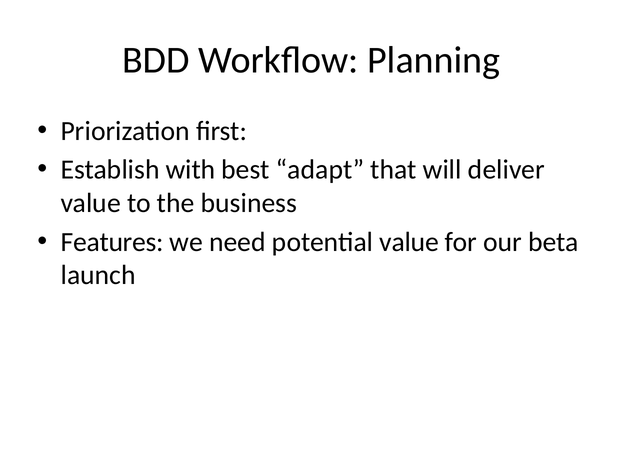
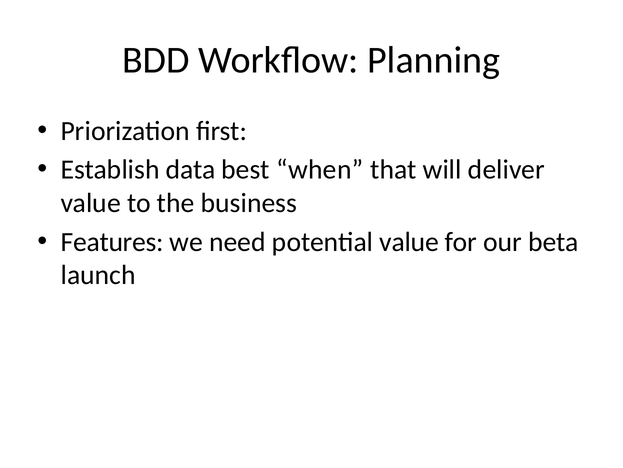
with: with -> data
adapt: adapt -> when
